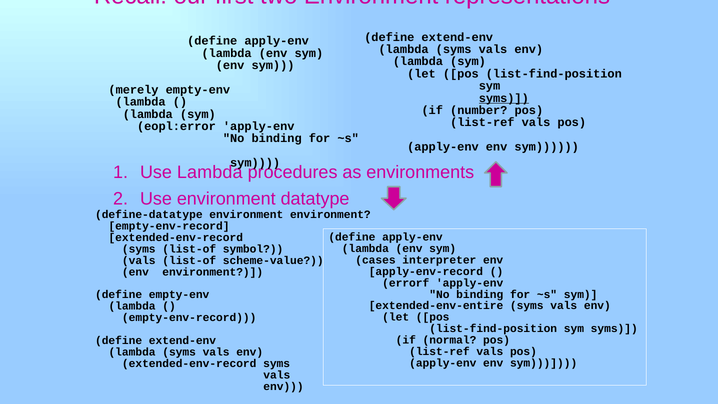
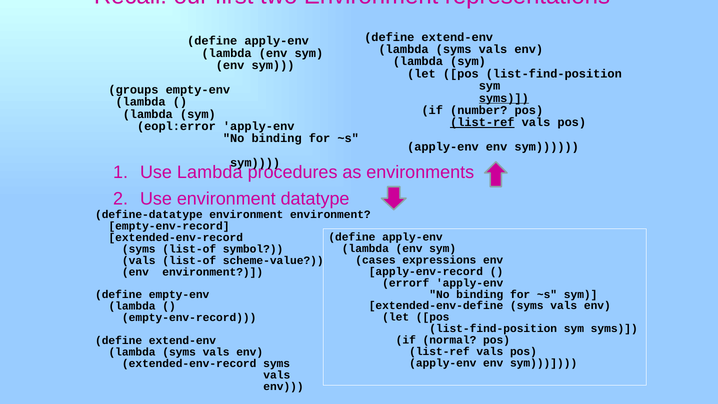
merely: merely -> groups
list-ref at (482, 122) underline: none -> present
interpreter: interpreter -> expressions
extended-env-entire: extended-env-entire -> extended-env-define
